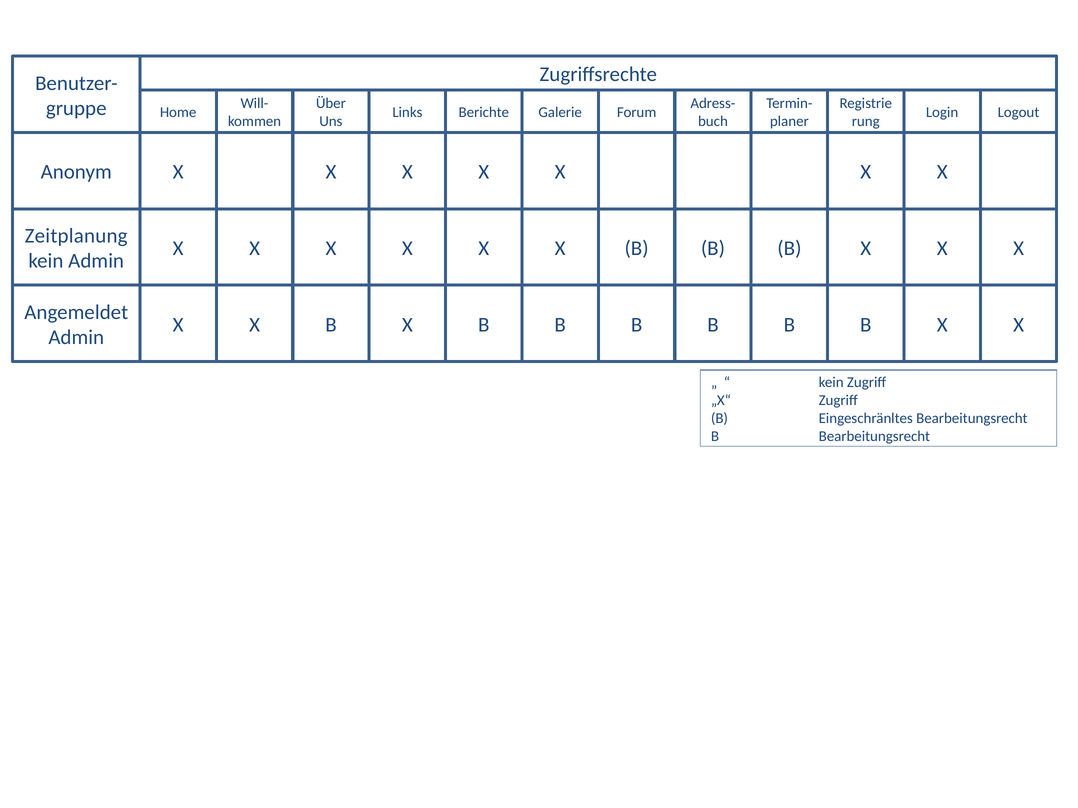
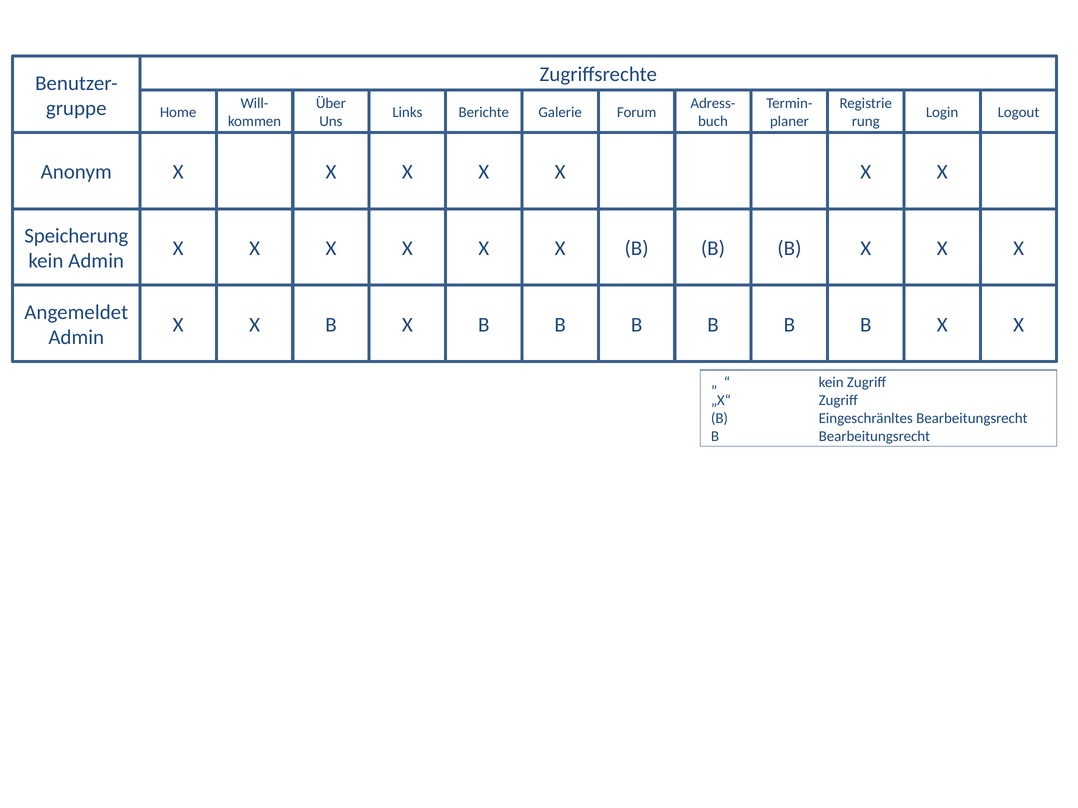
Zeitplanung: Zeitplanung -> Speicherung
